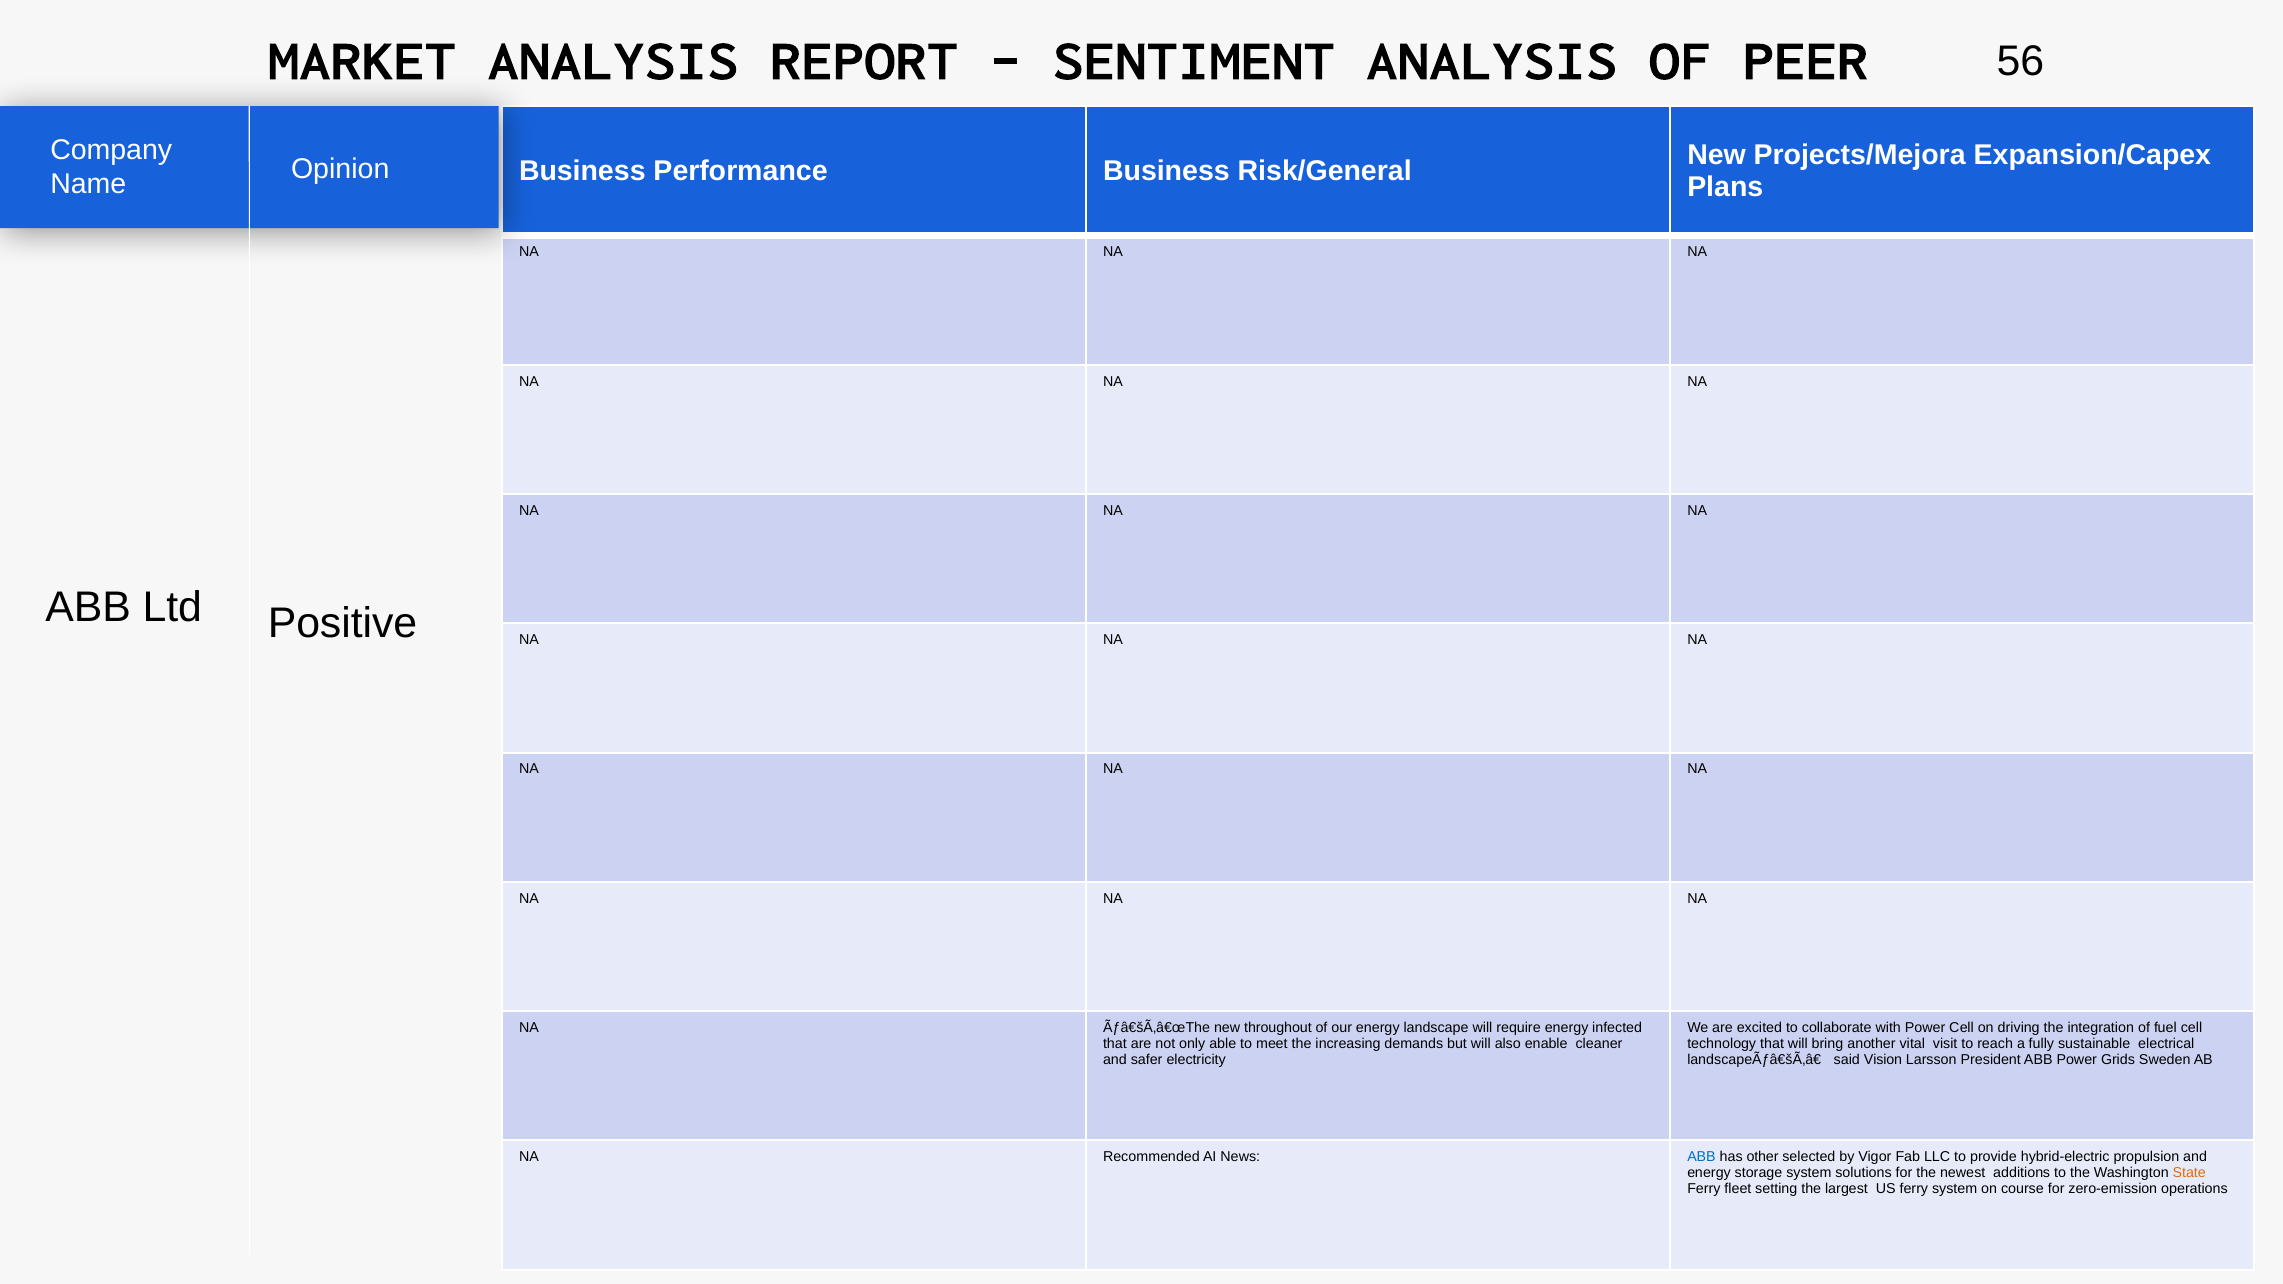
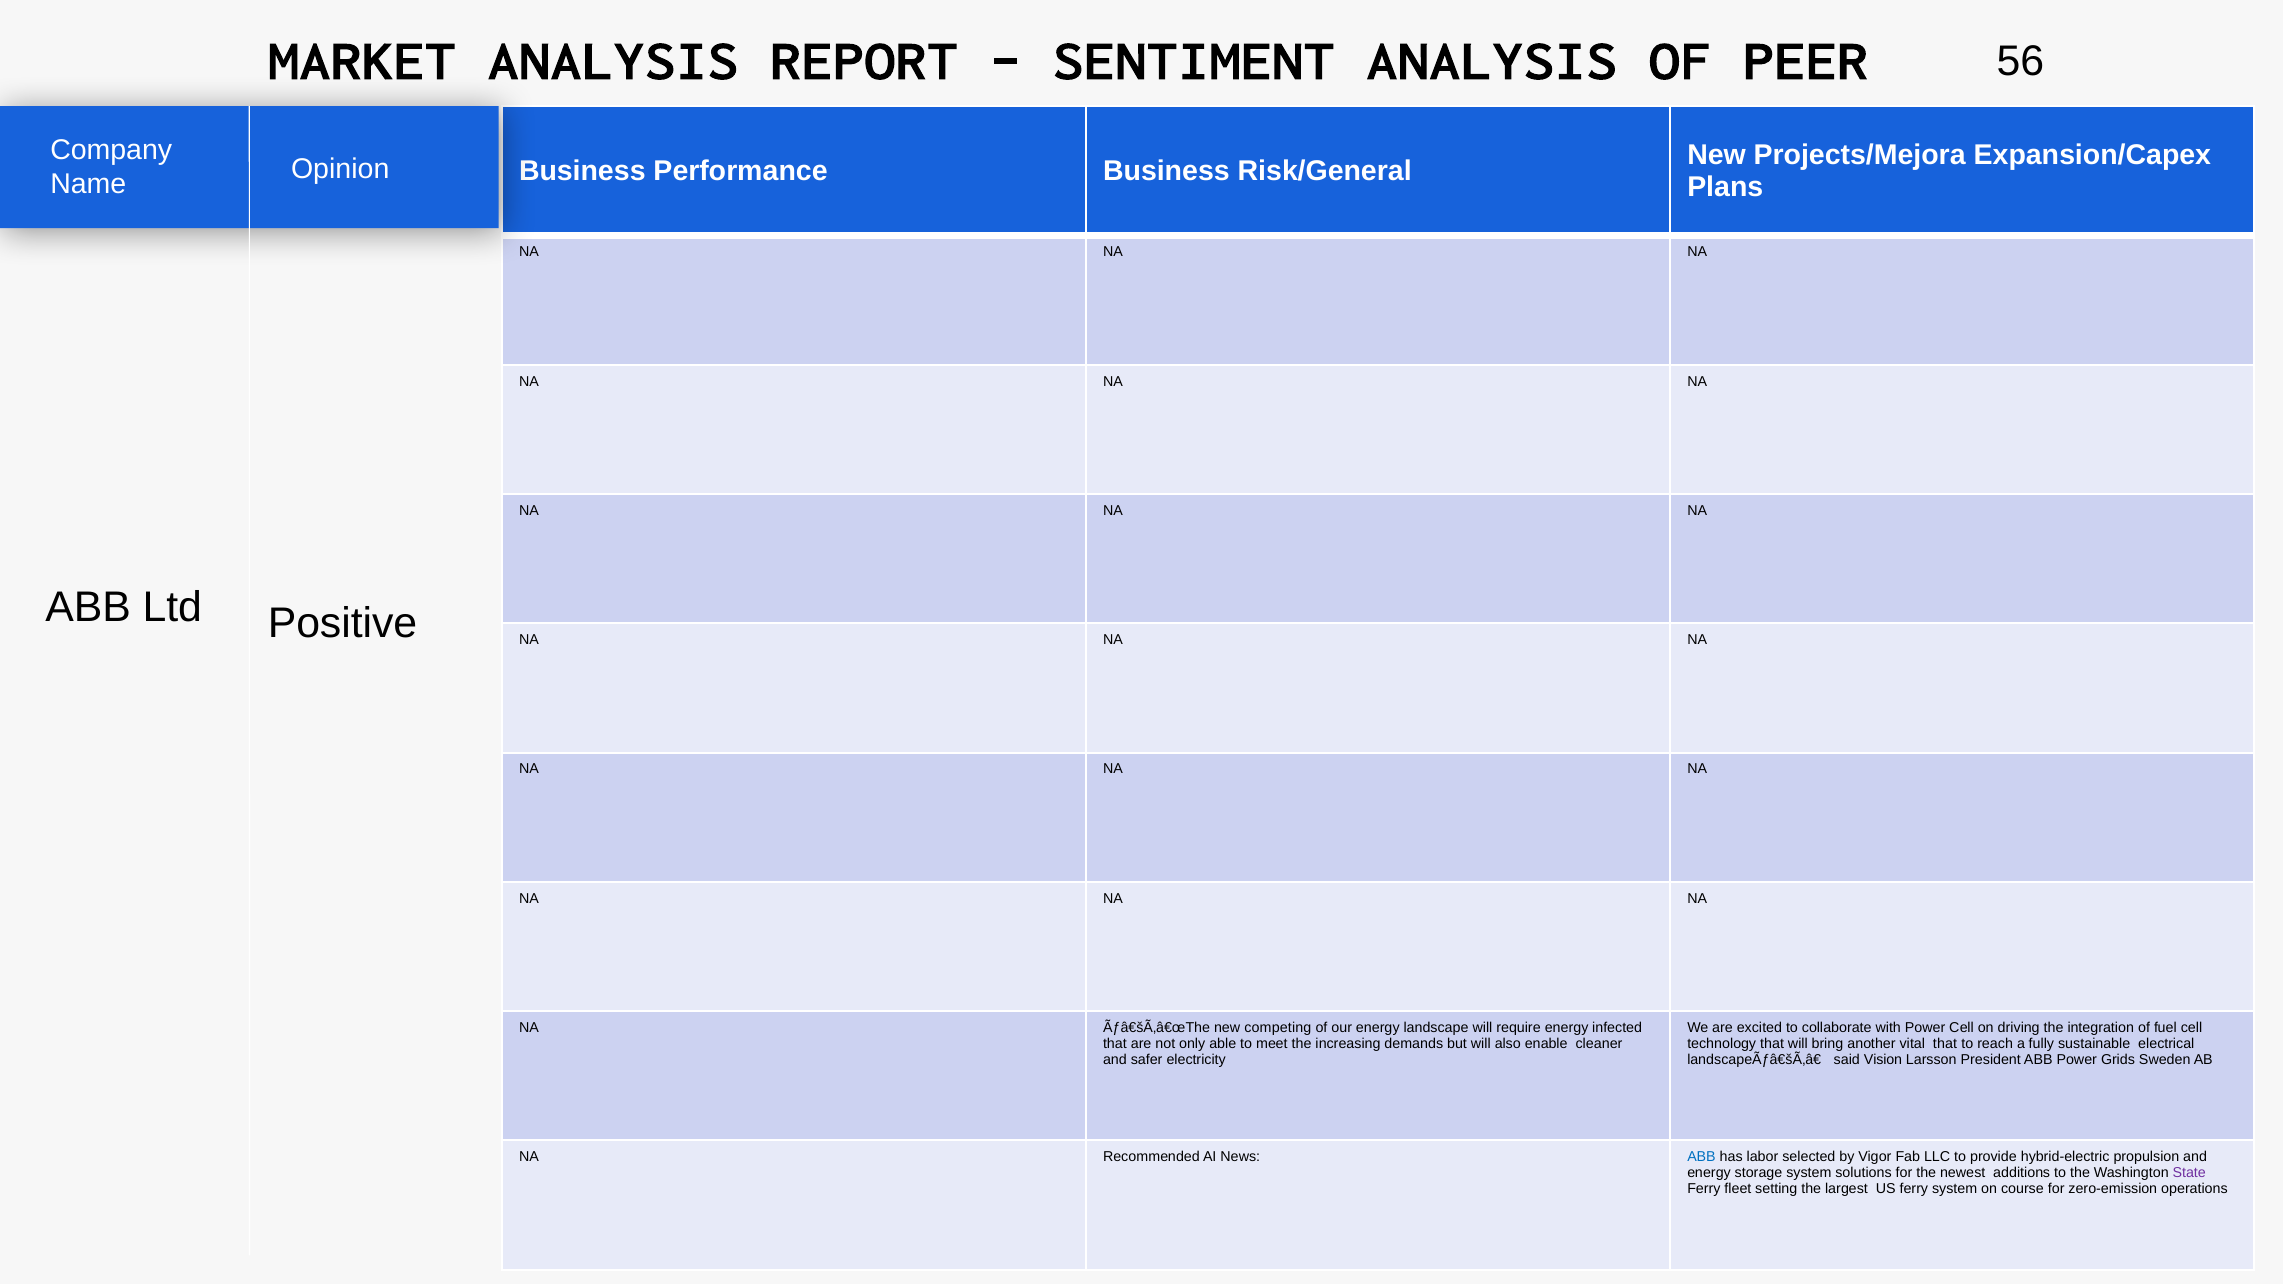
throughout: throughout -> competing
vital visit: visit -> that
other: other -> labor
State colour: orange -> purple
